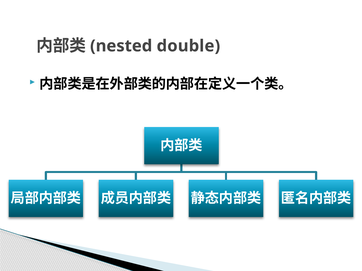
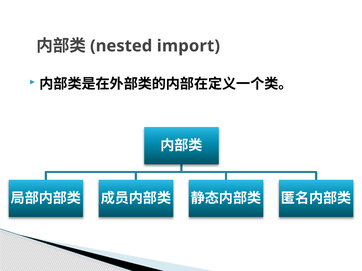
double: double -> import
